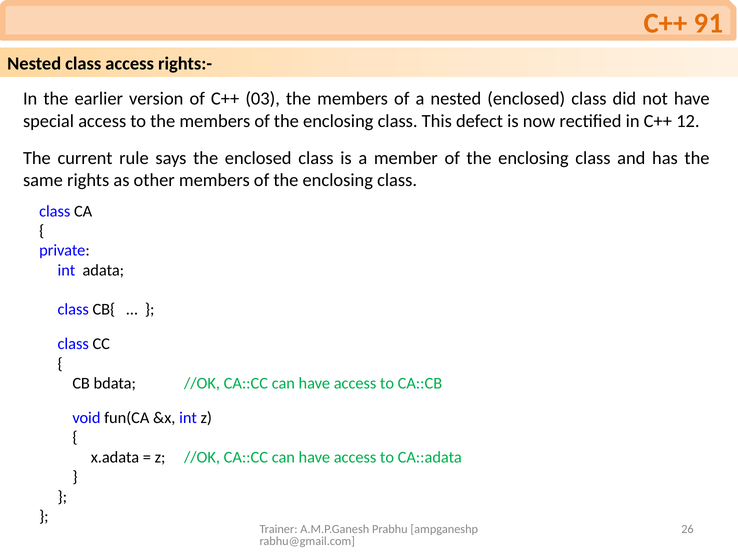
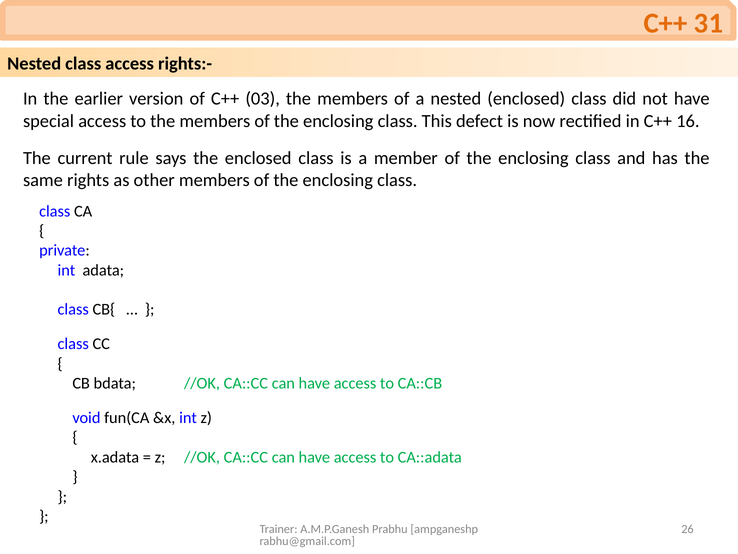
91: 91 -> 31
12: 12 -> 16
